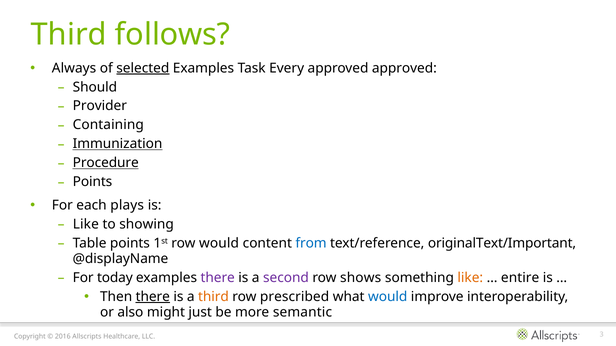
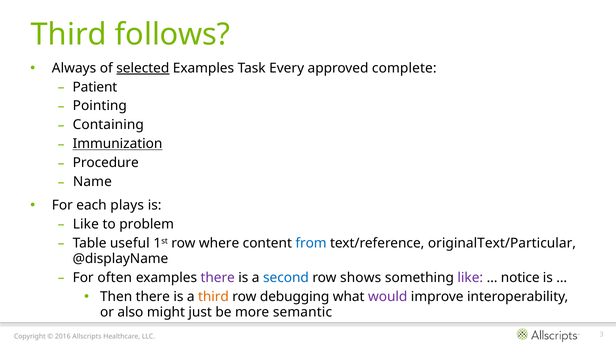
approved approved: approved -> complete
Should: Should -> Patient
Provider: Provider -> Pointing
Procedure underline: present -> none
Points at (93, 182): Points -> Name
showing: showing -> problem
Table points: points -> useful
row would: would -> where
originalText/Important: originalText/Important -> originalText/Particular
today: today -> often
second colour: purple -> blue
like at (470, 278) colour: orange -> purple
entire: entire -> notice
there at (153, 297) underline: present -> none
prescribed: prescribed -> debugging
would at (388, 297) colour: blue -> purple
